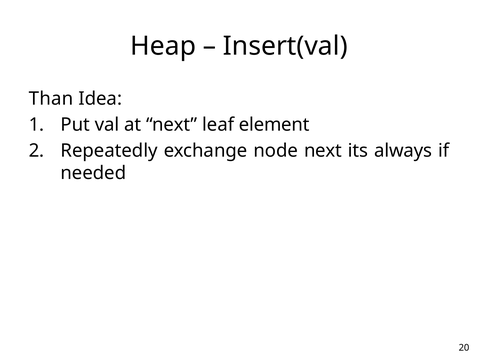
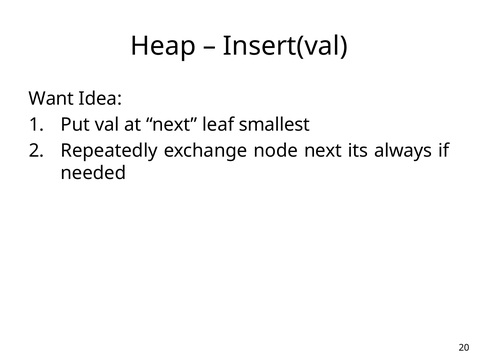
Than: Than -> Want
element: element -> smallest
